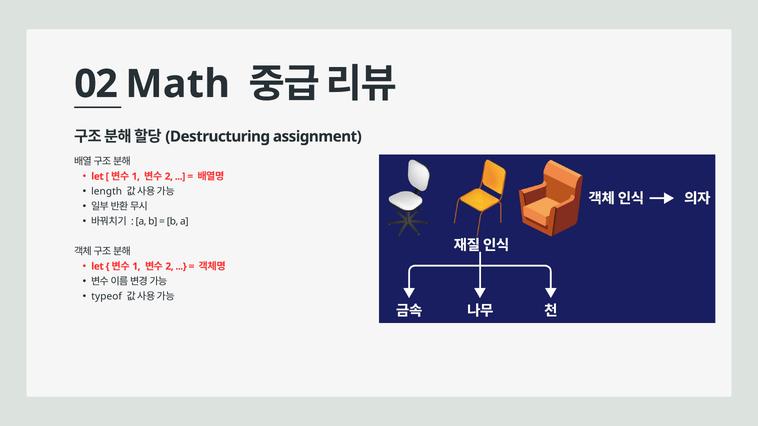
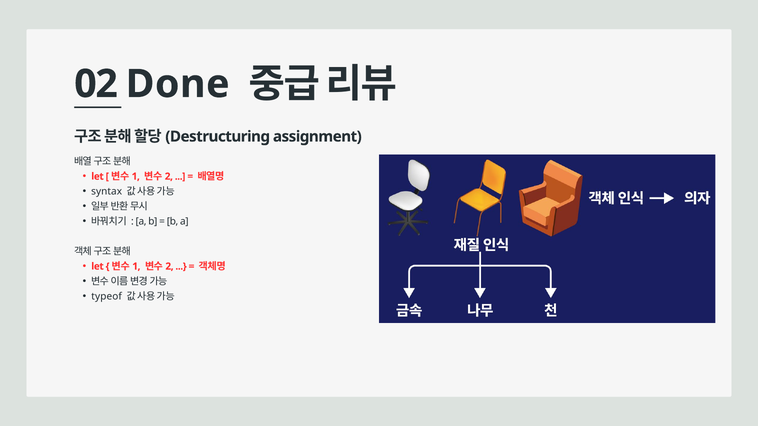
Math: Math -> Done
length: length -> syntax
